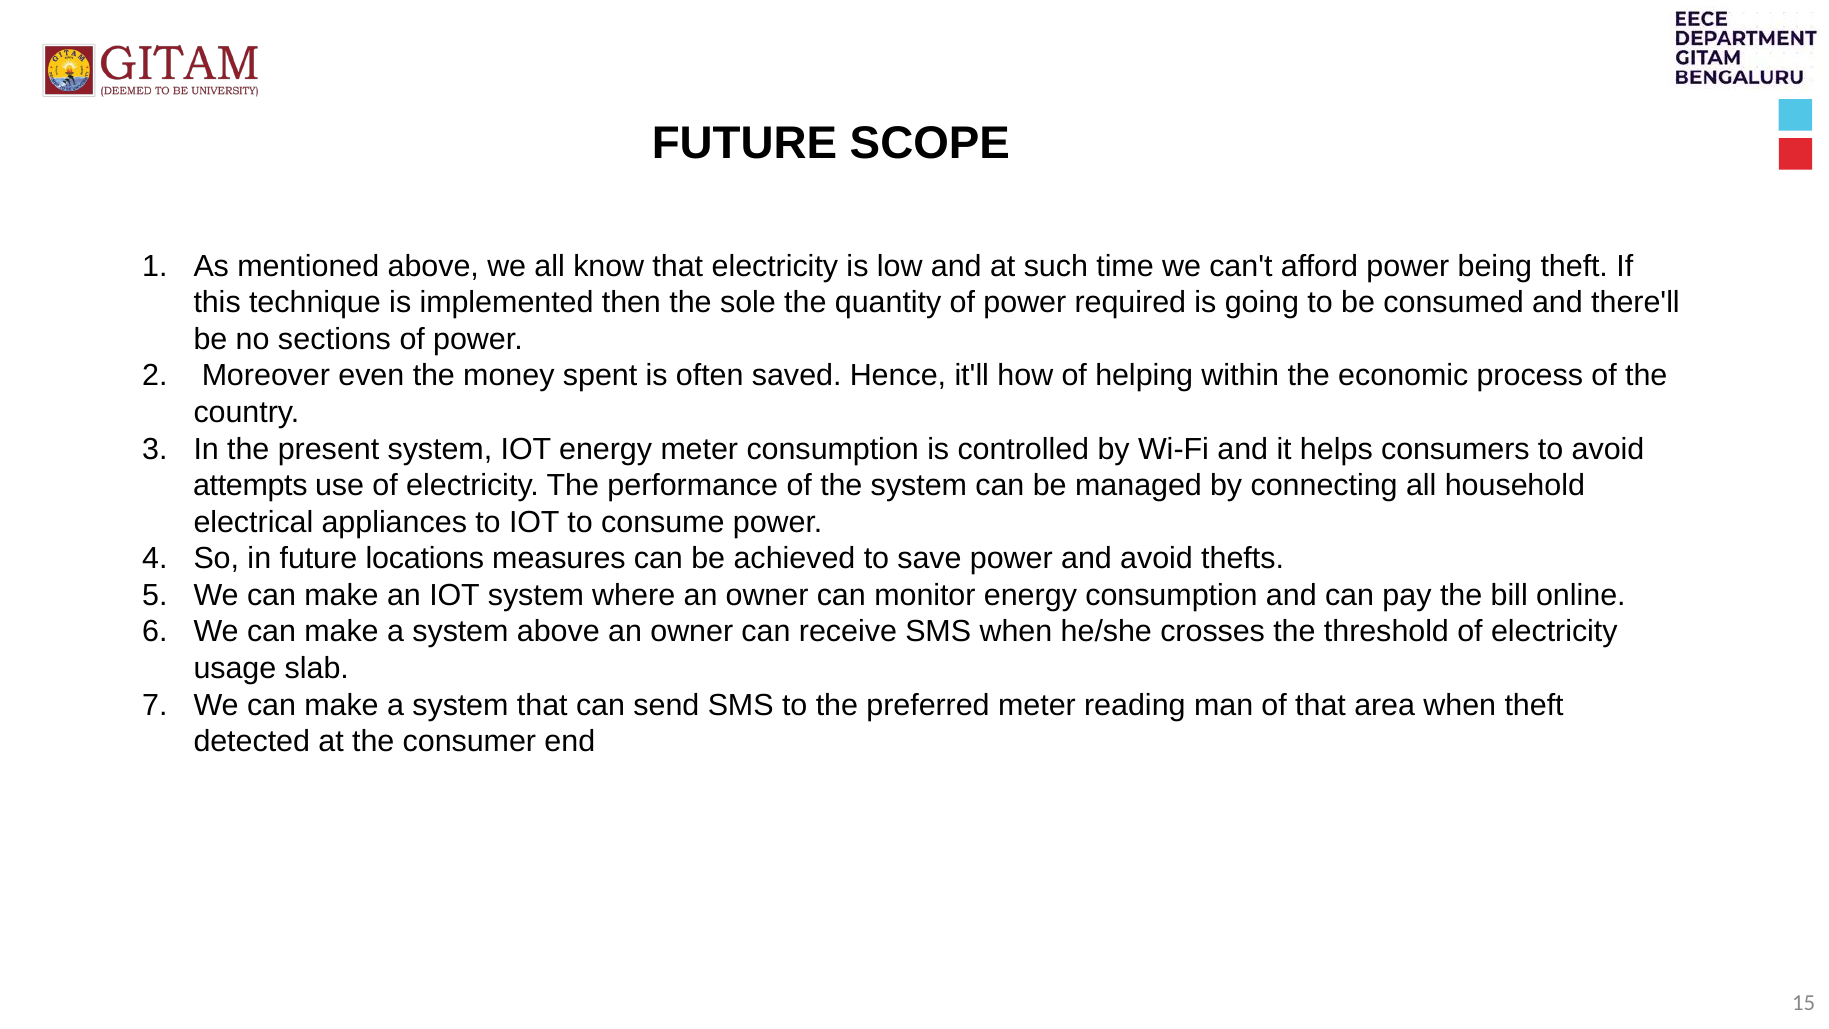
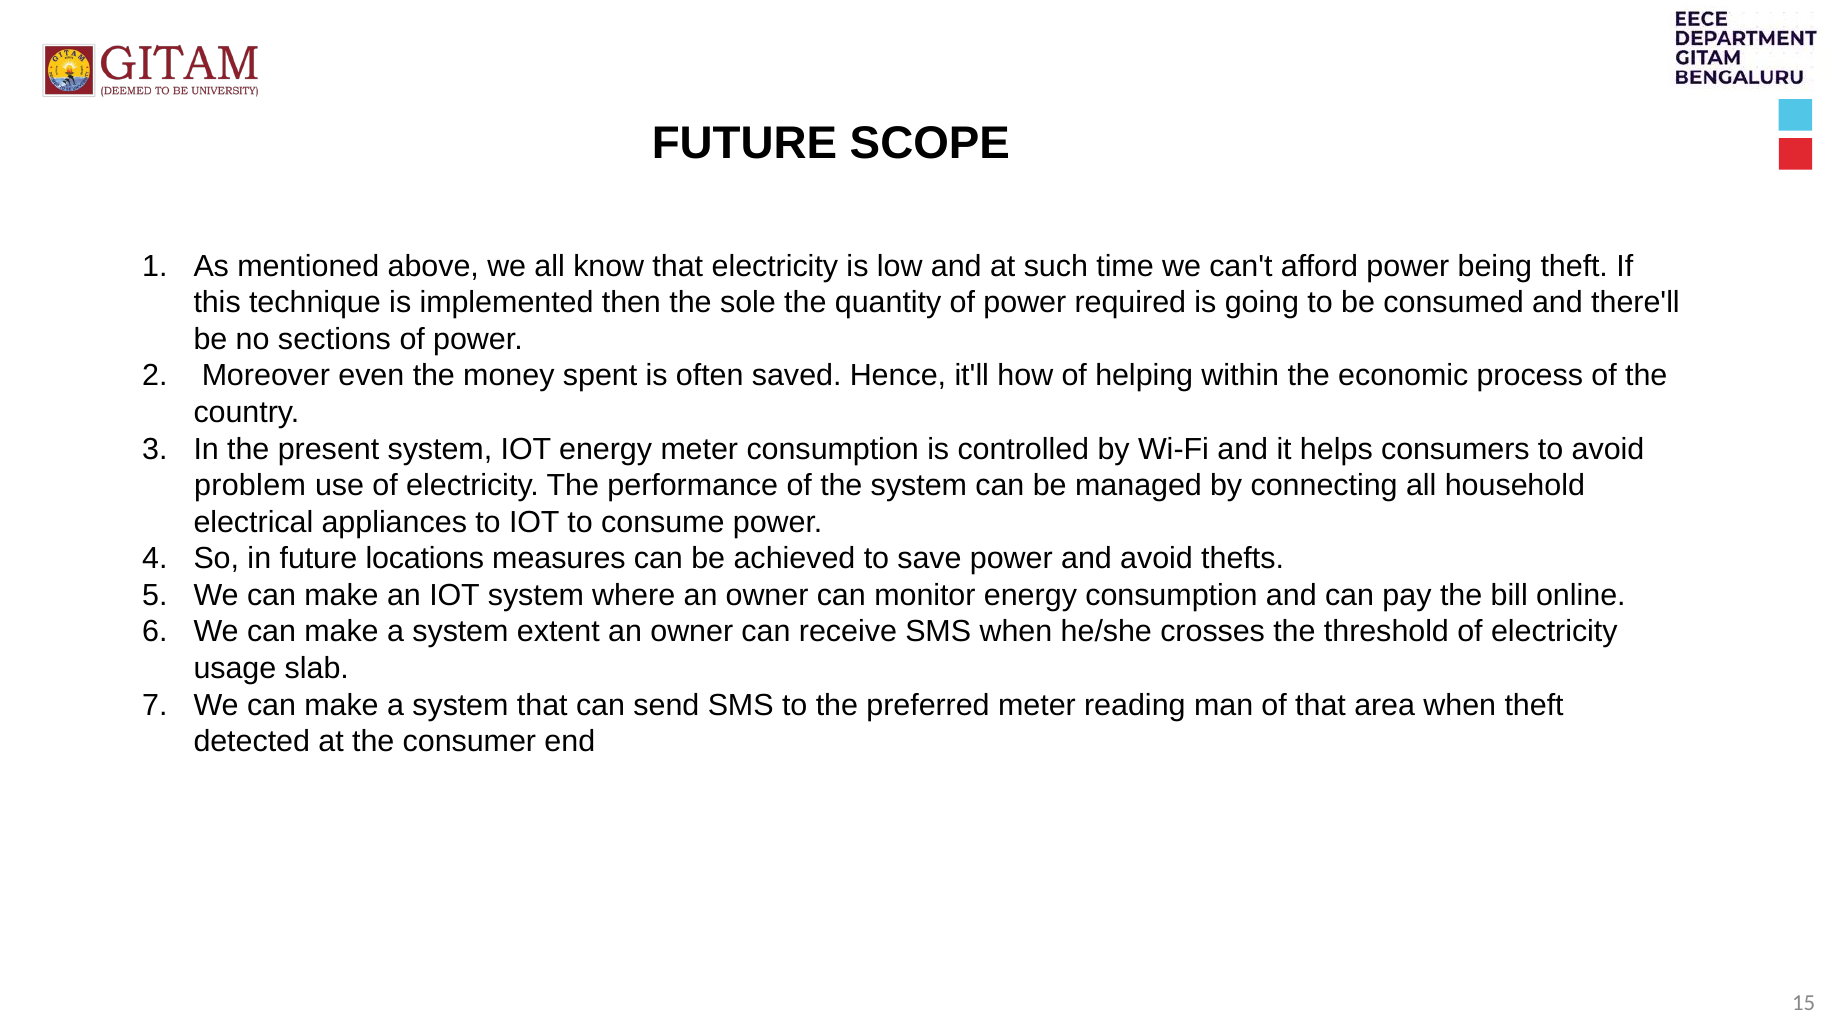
attempts: attempts -> problem
system above: above -> extent
